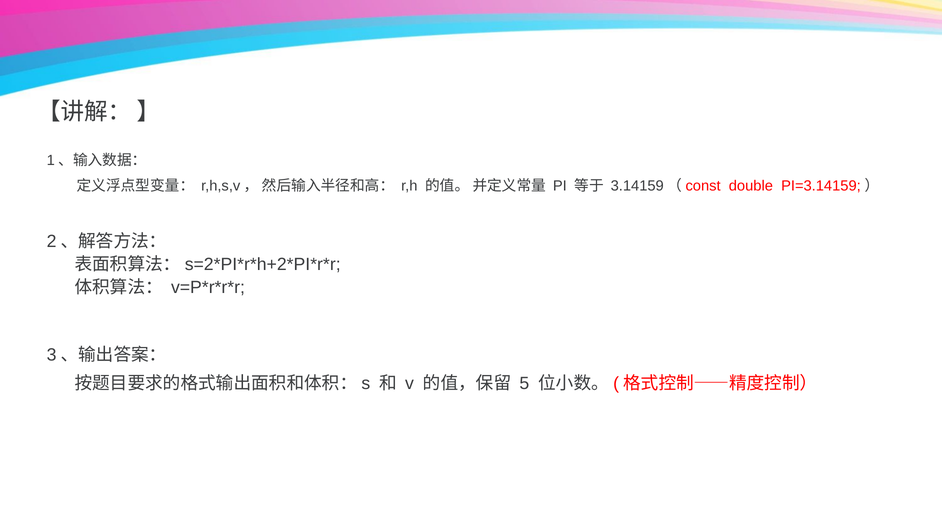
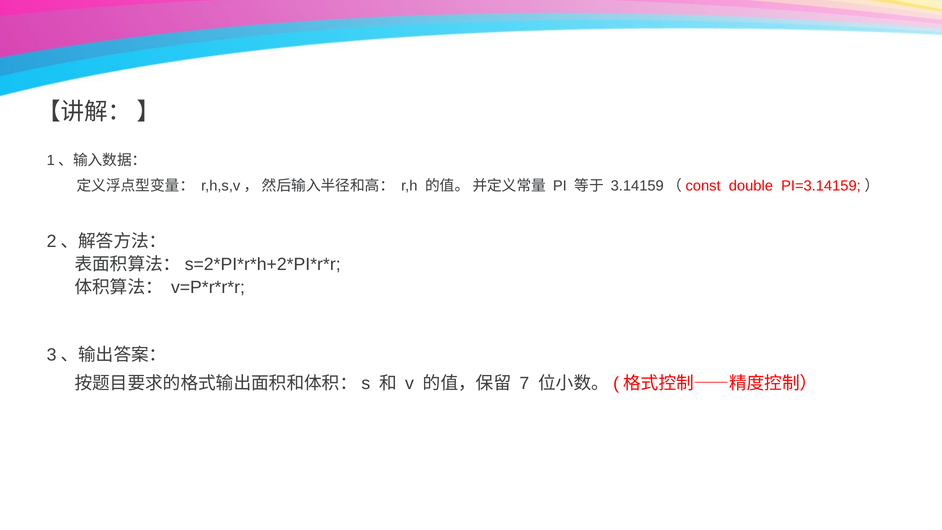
5: 5 -> 7
